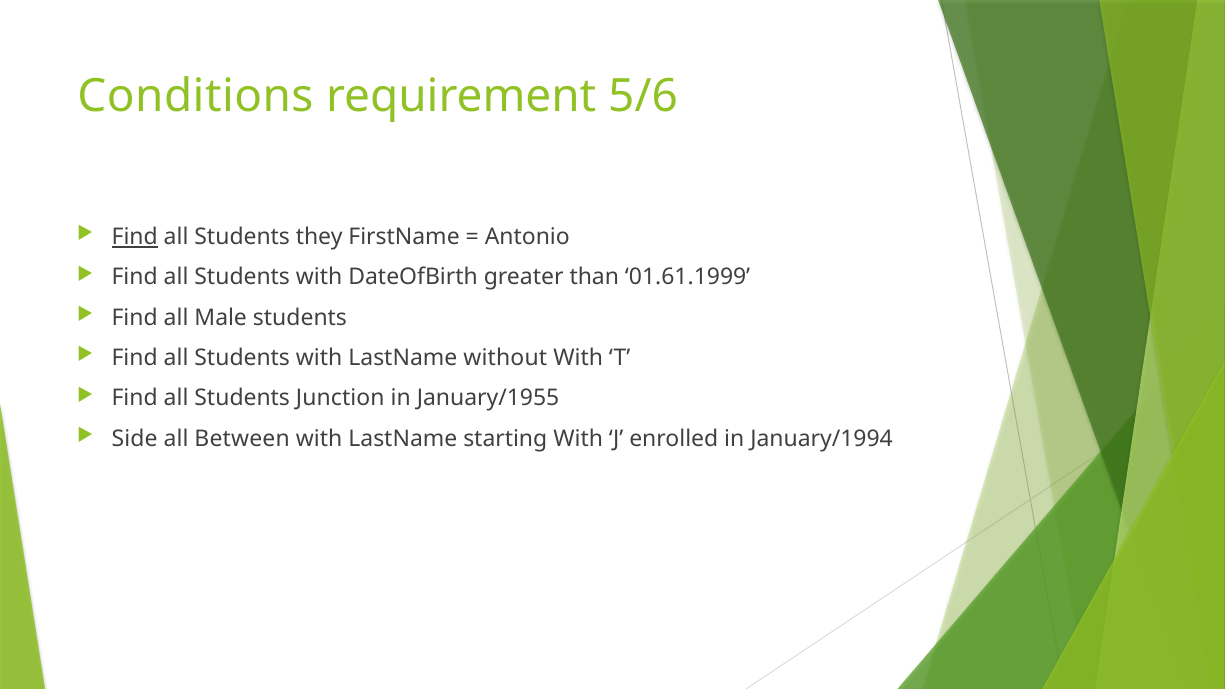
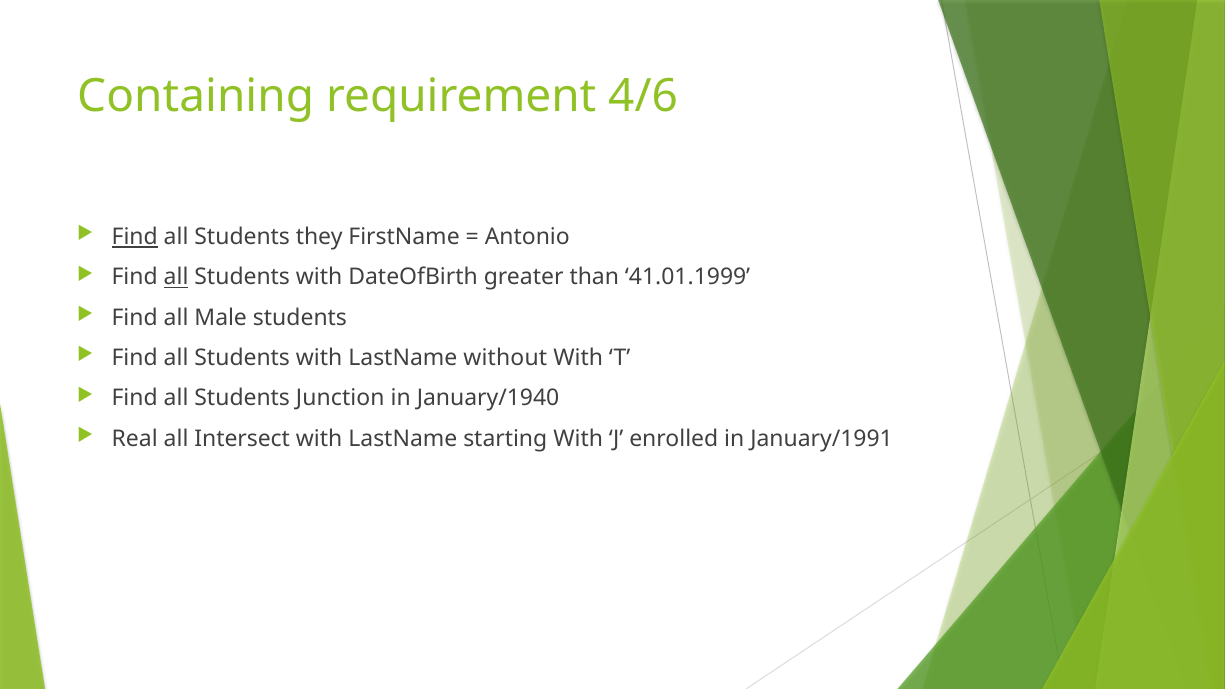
Conditions: Conditions -> Containing
5/6: 5/6 -> 4/6
all at (176, 277) underline: none -> present
01.61.1999: 01.61.1999 -> 41.01.1999
January/1955: January/1955 -> January/1940
Side: Side -> Real
Between: Between -> Intersect
January/1994: January/1994 -> January/1991
